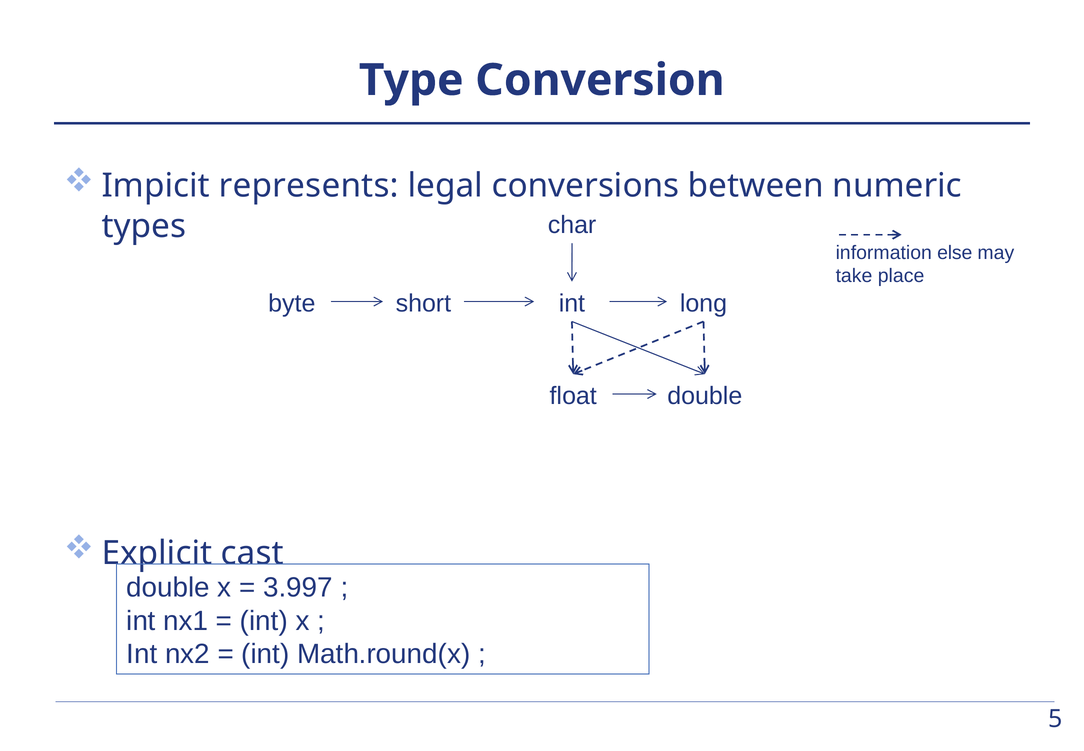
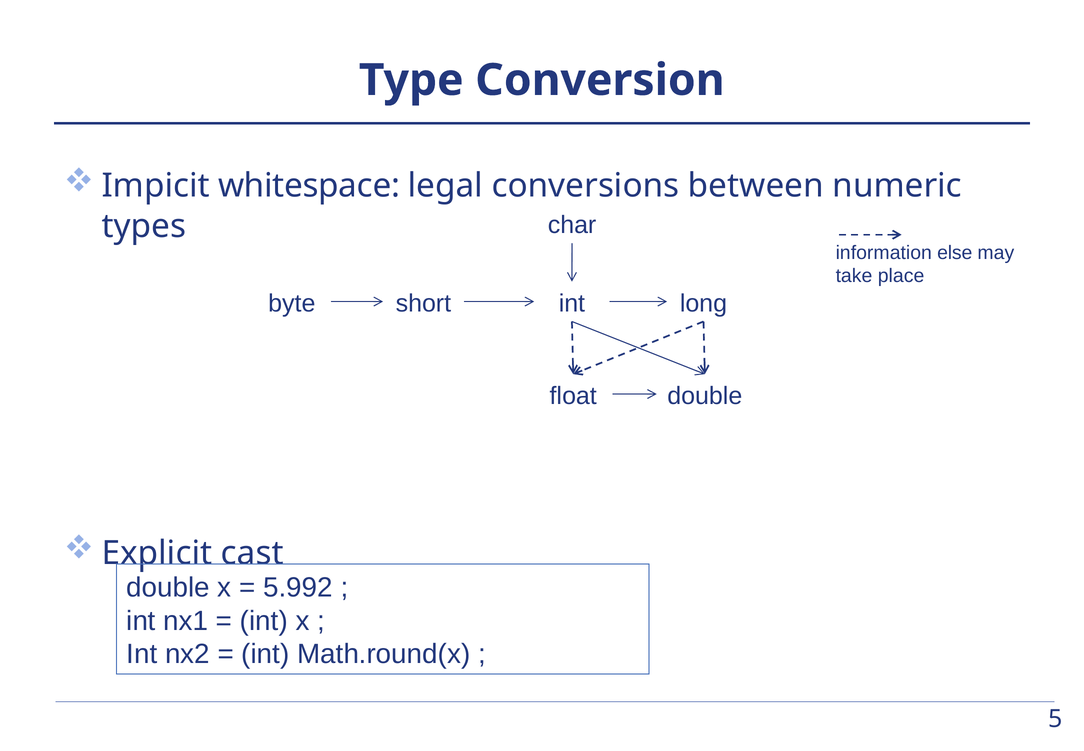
represents: represents -> whitespace
3.997: 3.997 -> 5.992
